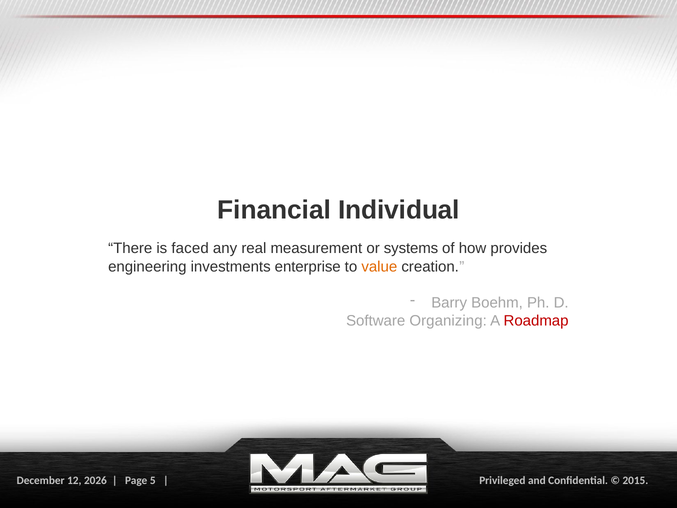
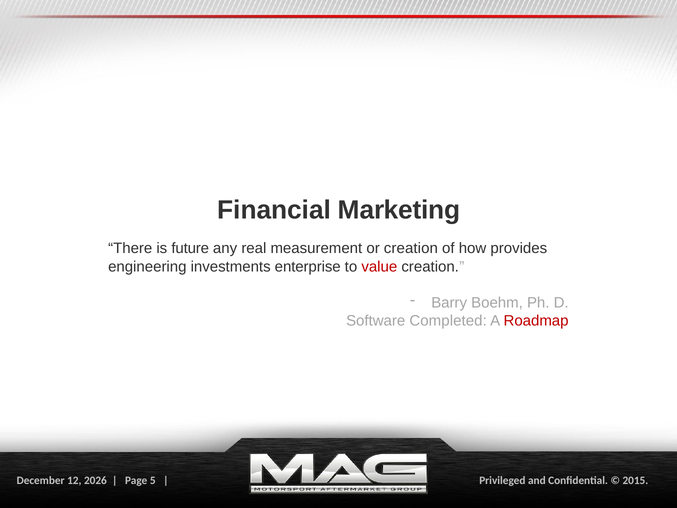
Individual: Individual -> Marketing
faced: faced -> future
or systems: systems -> creation
value colour: orange -> red
Organizing: Organizing -> Completed
